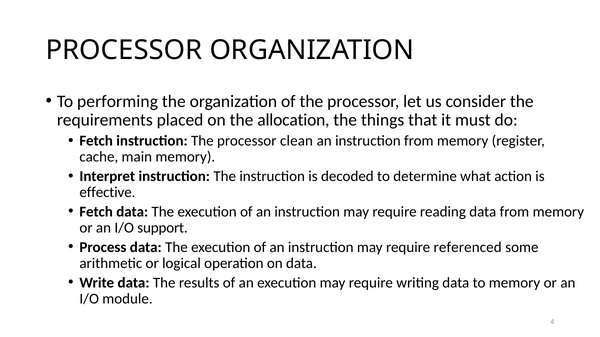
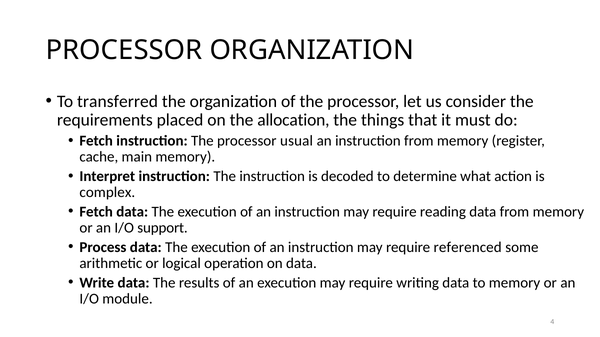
performing: performing -> transferred
clean: clean -> usual
effective: effective -> complex
